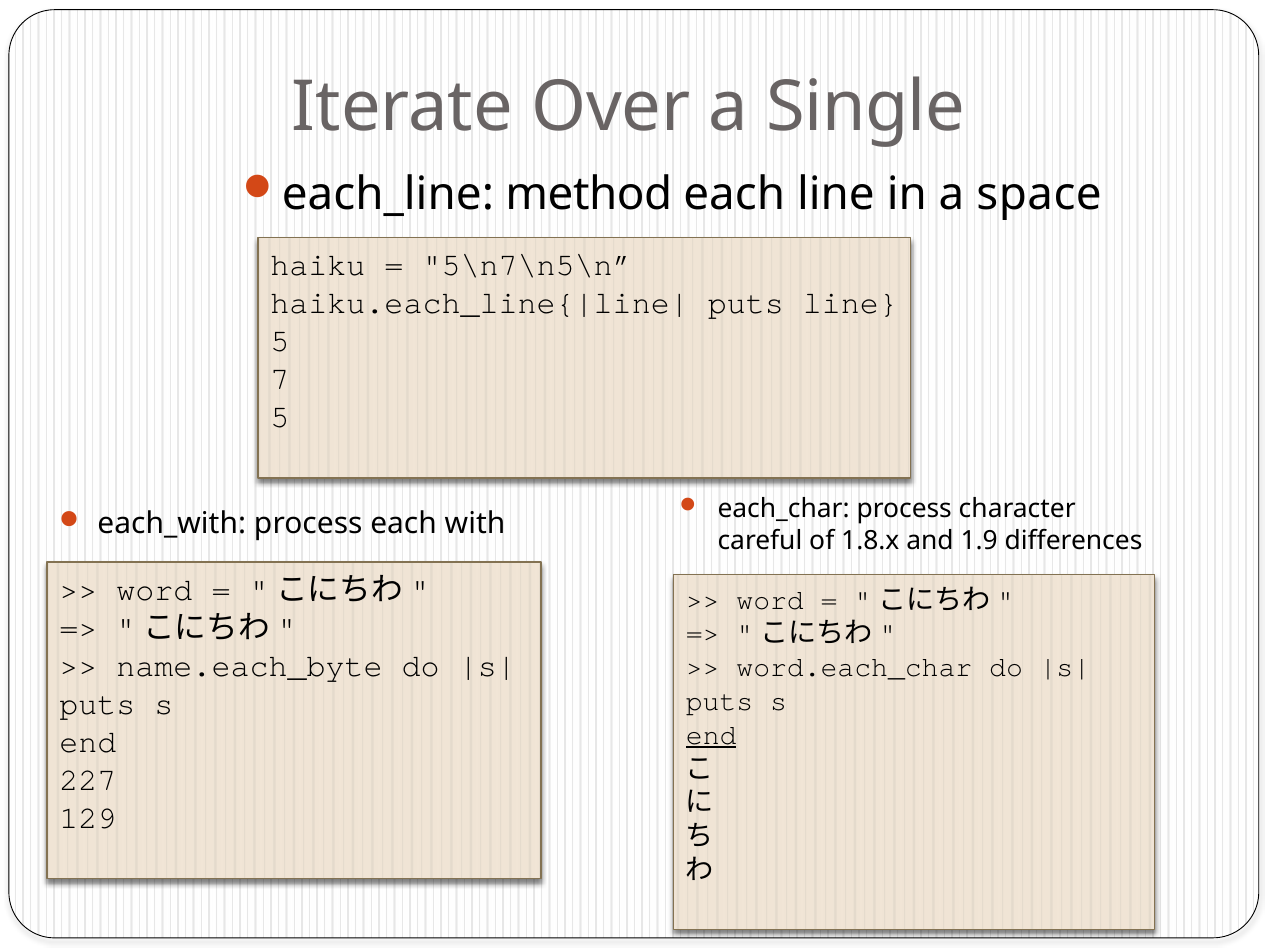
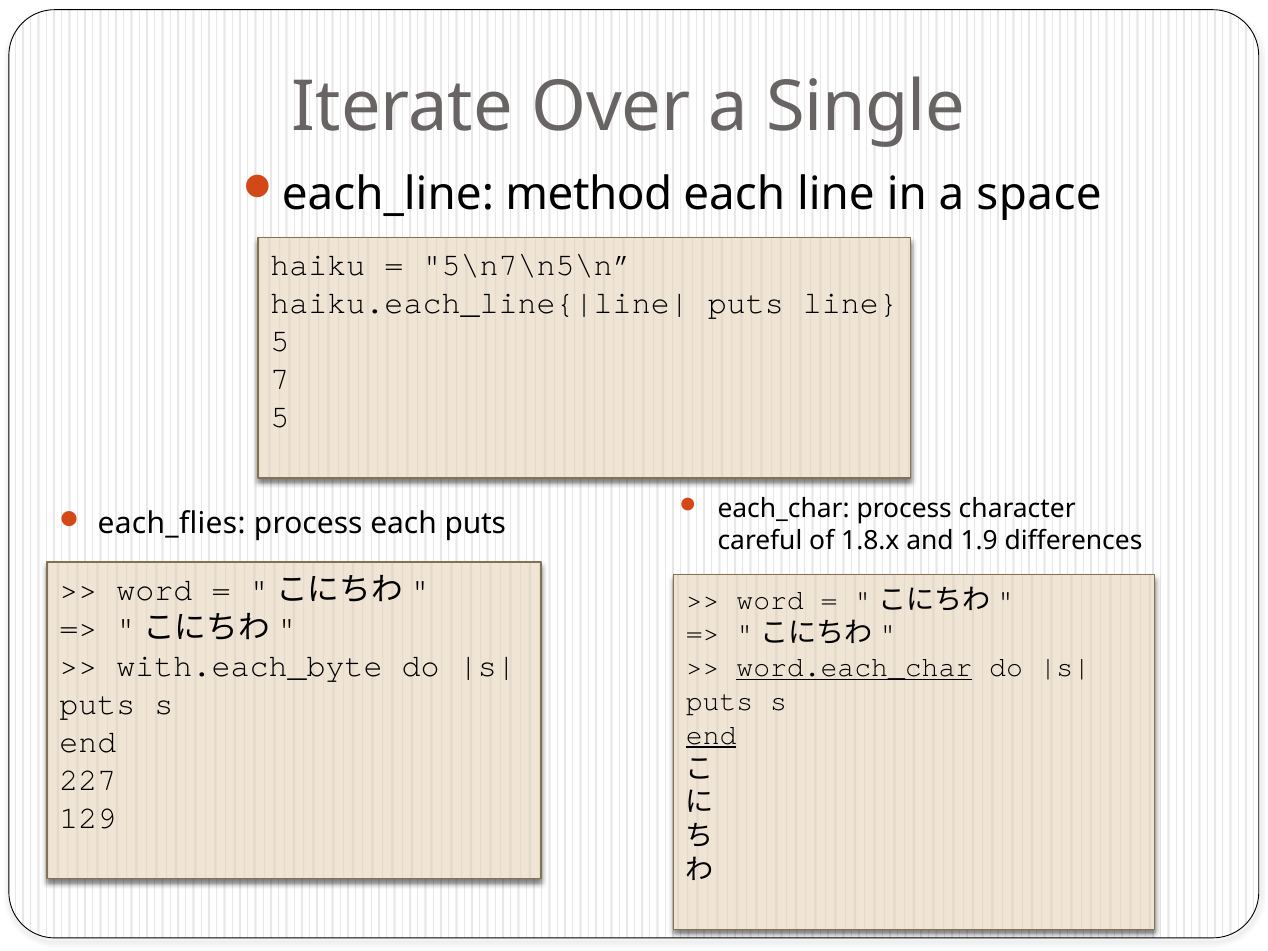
each_with: each_with -> each_flies
each with: with -> puts
name.each_byte: name.each_byte -> with.each_byte
word.each_char underline: none -> present
